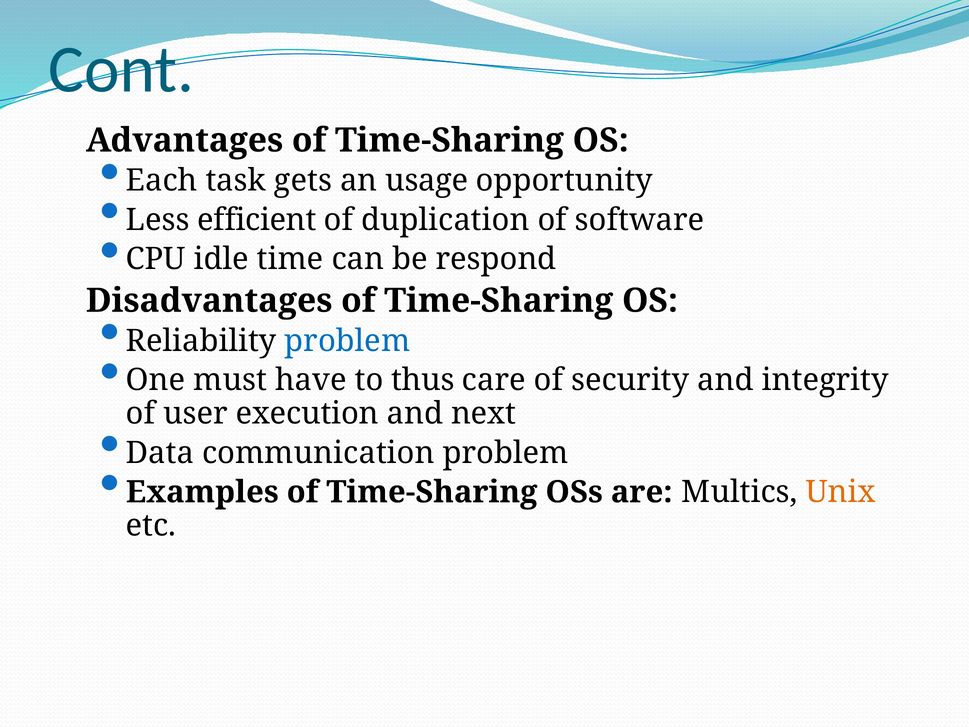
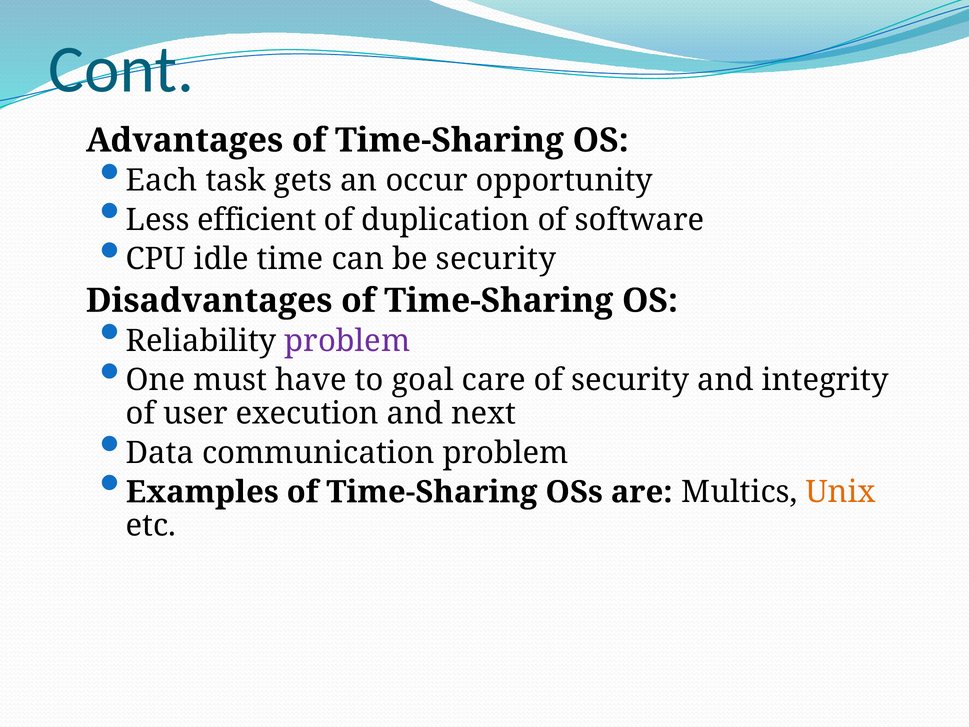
usage: usage -> occur
be respond: respond -> security
problem at (347, 341) colour: blue -> purple
thus: thus -> goal
